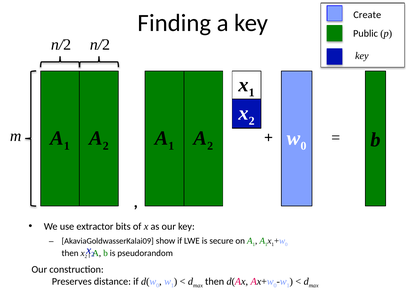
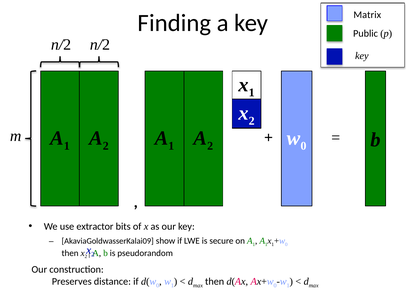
Create: Create -> Matrix
